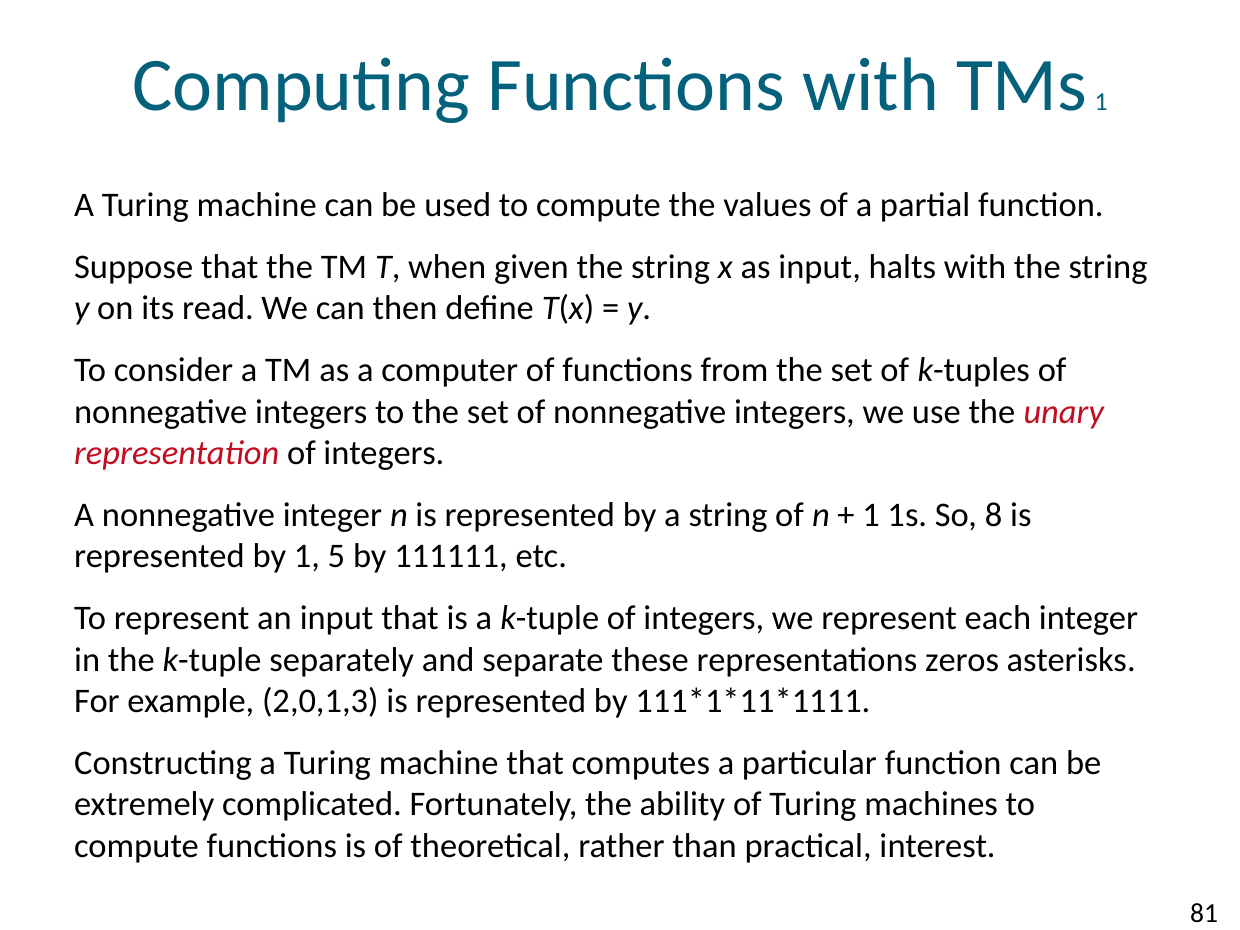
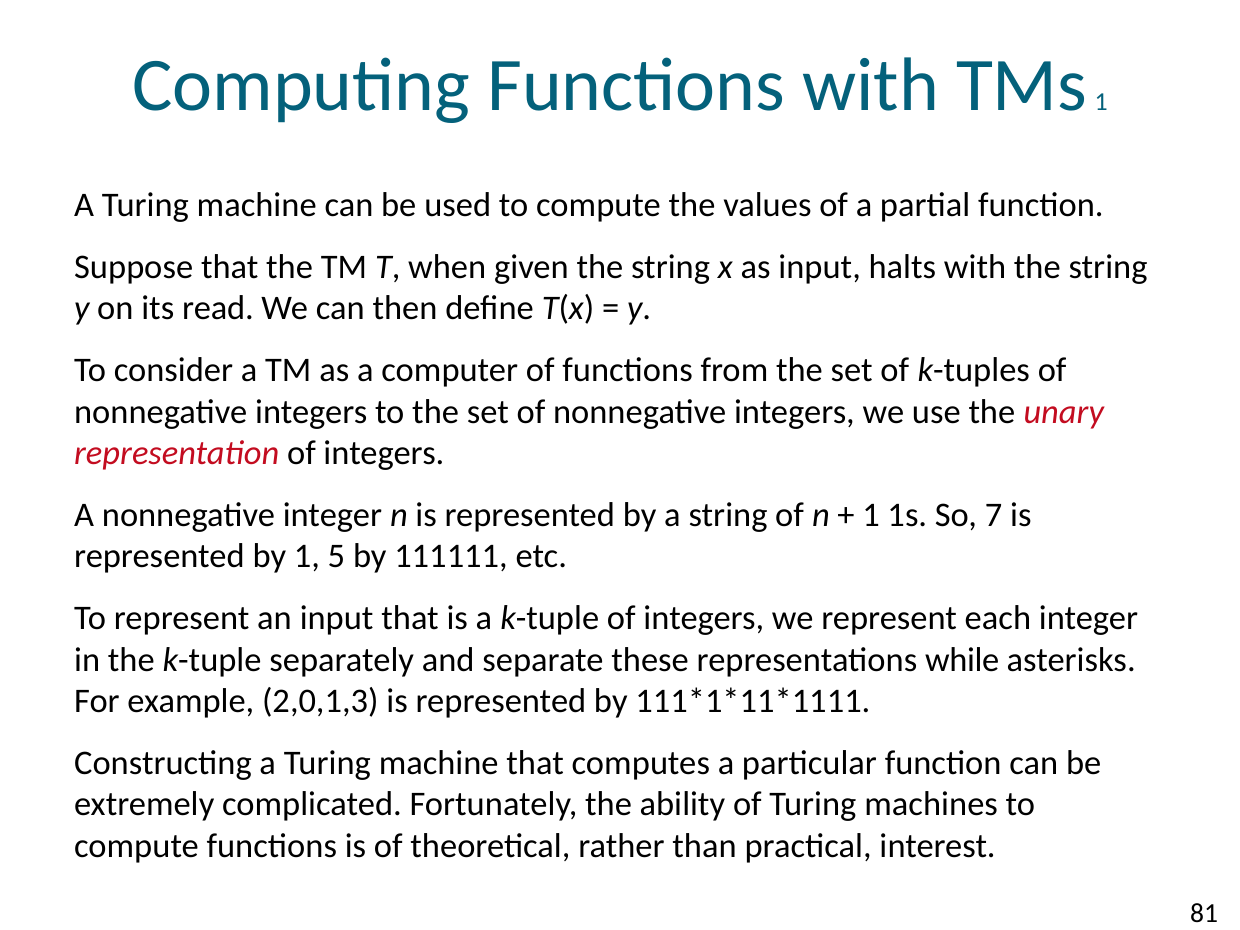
8: 8 -> 7
zeros: zeros -> while
